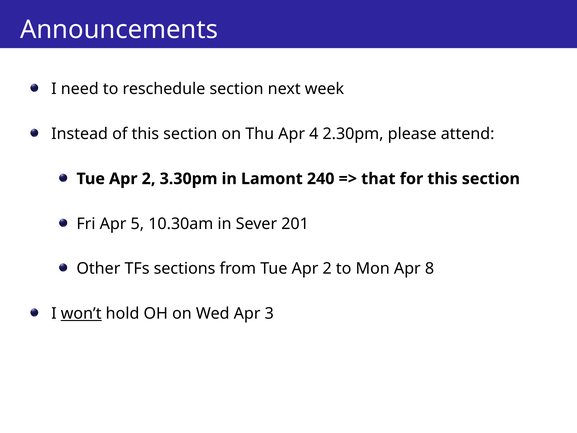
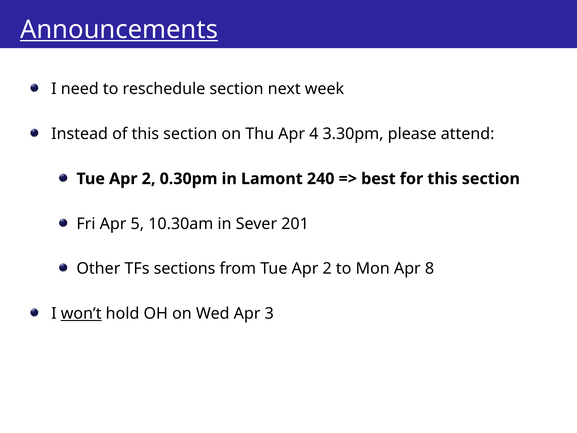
Announcements underline: none -> present
2.30pm: 2.30pm -> 3.30pm
3.30pm: 3.30pm -> 0.30pm
that: that -> best
